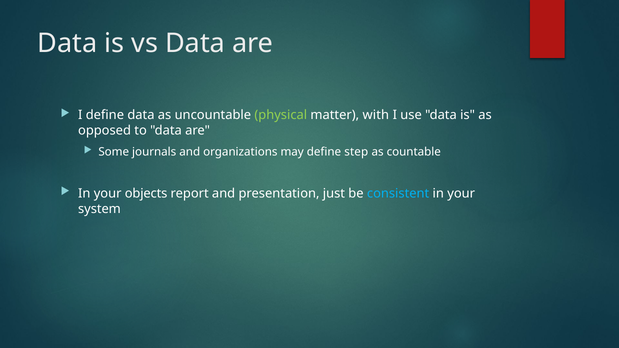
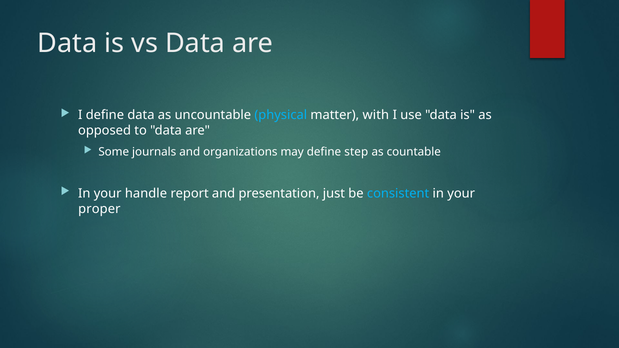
physical colour: light green -> light blue
objects: objects -> handle
system: system -> proper
